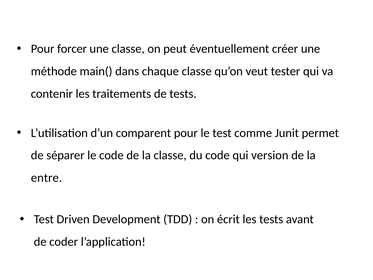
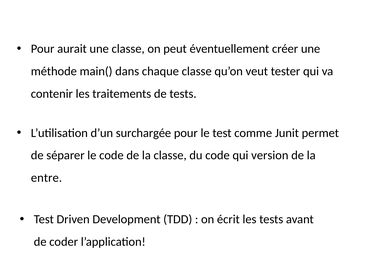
forcer: forcer -> aurait
comparent: comparent -> surchargée
